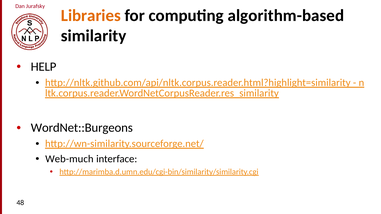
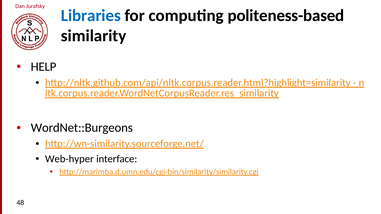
Libraries colour: orange -> blue
algorithm-based: algorithm-based -> politeness-based
Web-much: Web-much -> Web-hyper
